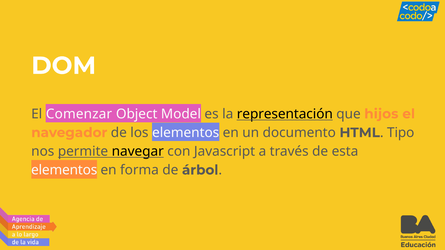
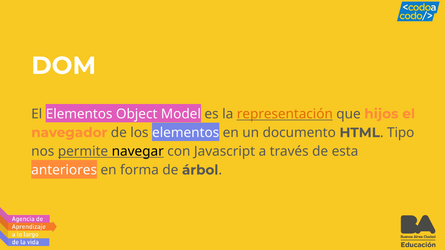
El Comenzar: Comenzar -> Elementos
representación colour: black -> orange
elementos at (64, 170): elementos -> anteriores
